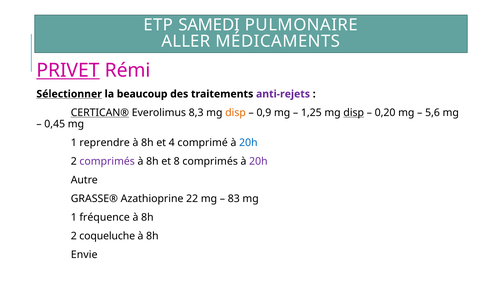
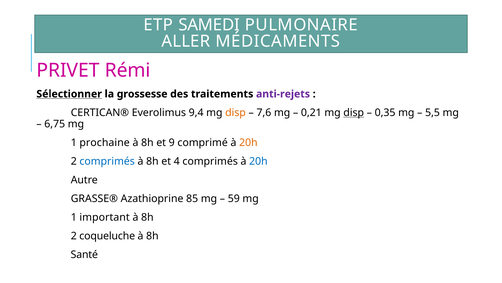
PRIVET underline: present -> none
beaucoup: beaucoup -> grossesse
CERTICAN® underline: present -> none
8,3: 8,3 -> 9,4
0,9: 0,9 -> 7,6
1,25: 1,25 -> 0,21
0,20: 0,20 -> 0,35
5,6: 5,6 -> 5,5
0,45: 0,45 -> 6,75
reprendre: reprendre -> prochaine
4: 4 -> 9
20h at (248, 142) colour: blue -> orange
comprimés at (107, 161) colour: purple -> blue
8: 8 -> 4
20h at (258, 161) colour: purple -> blue
22: 22 -> 85
83: 83 -> 59
fréquence: fréquence -> important
Envie: Envie -> Santé
